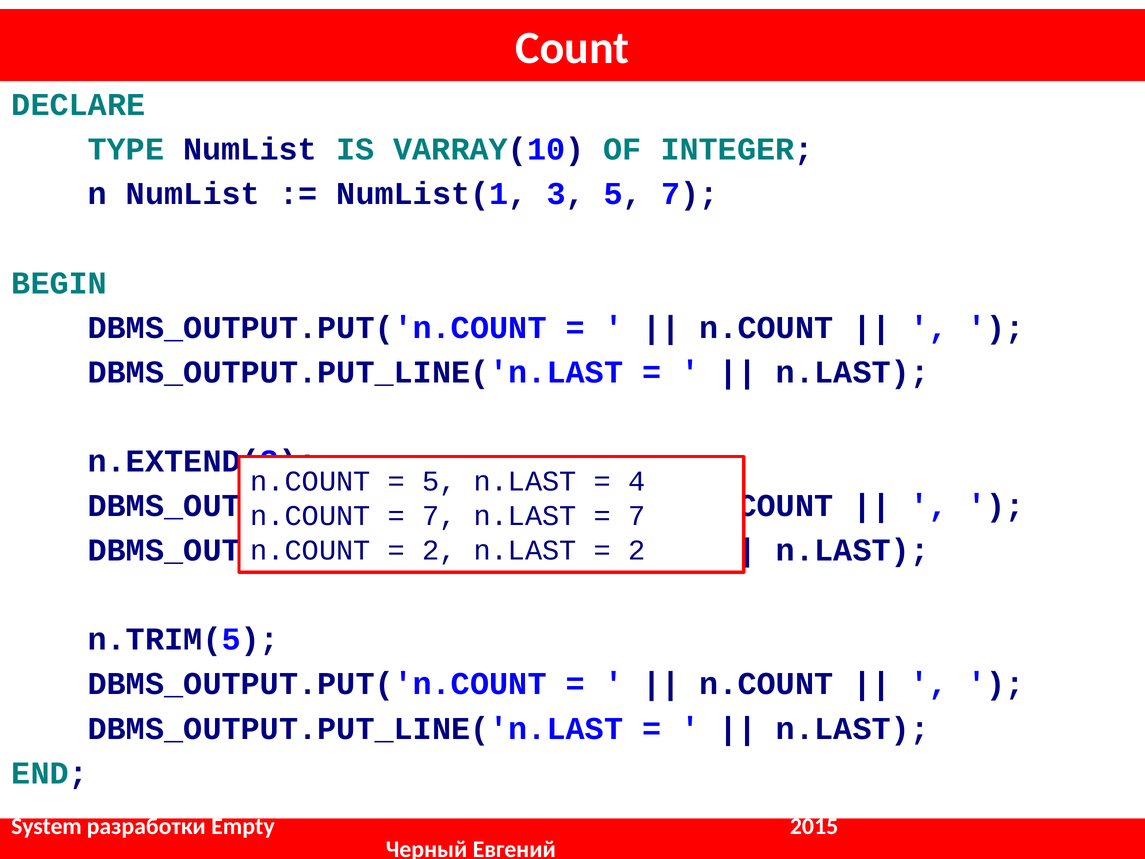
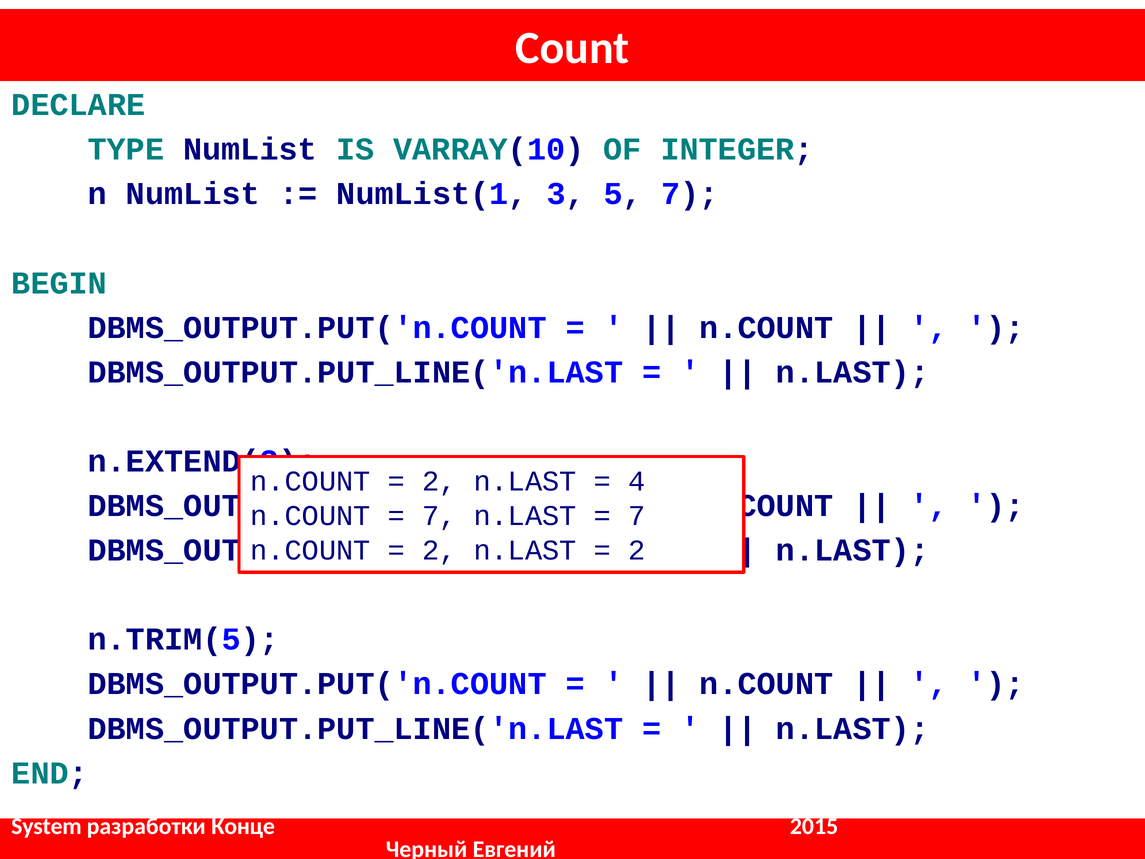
5 at (439, 481): 5 -> 2
Empty: Empty -> Конце
